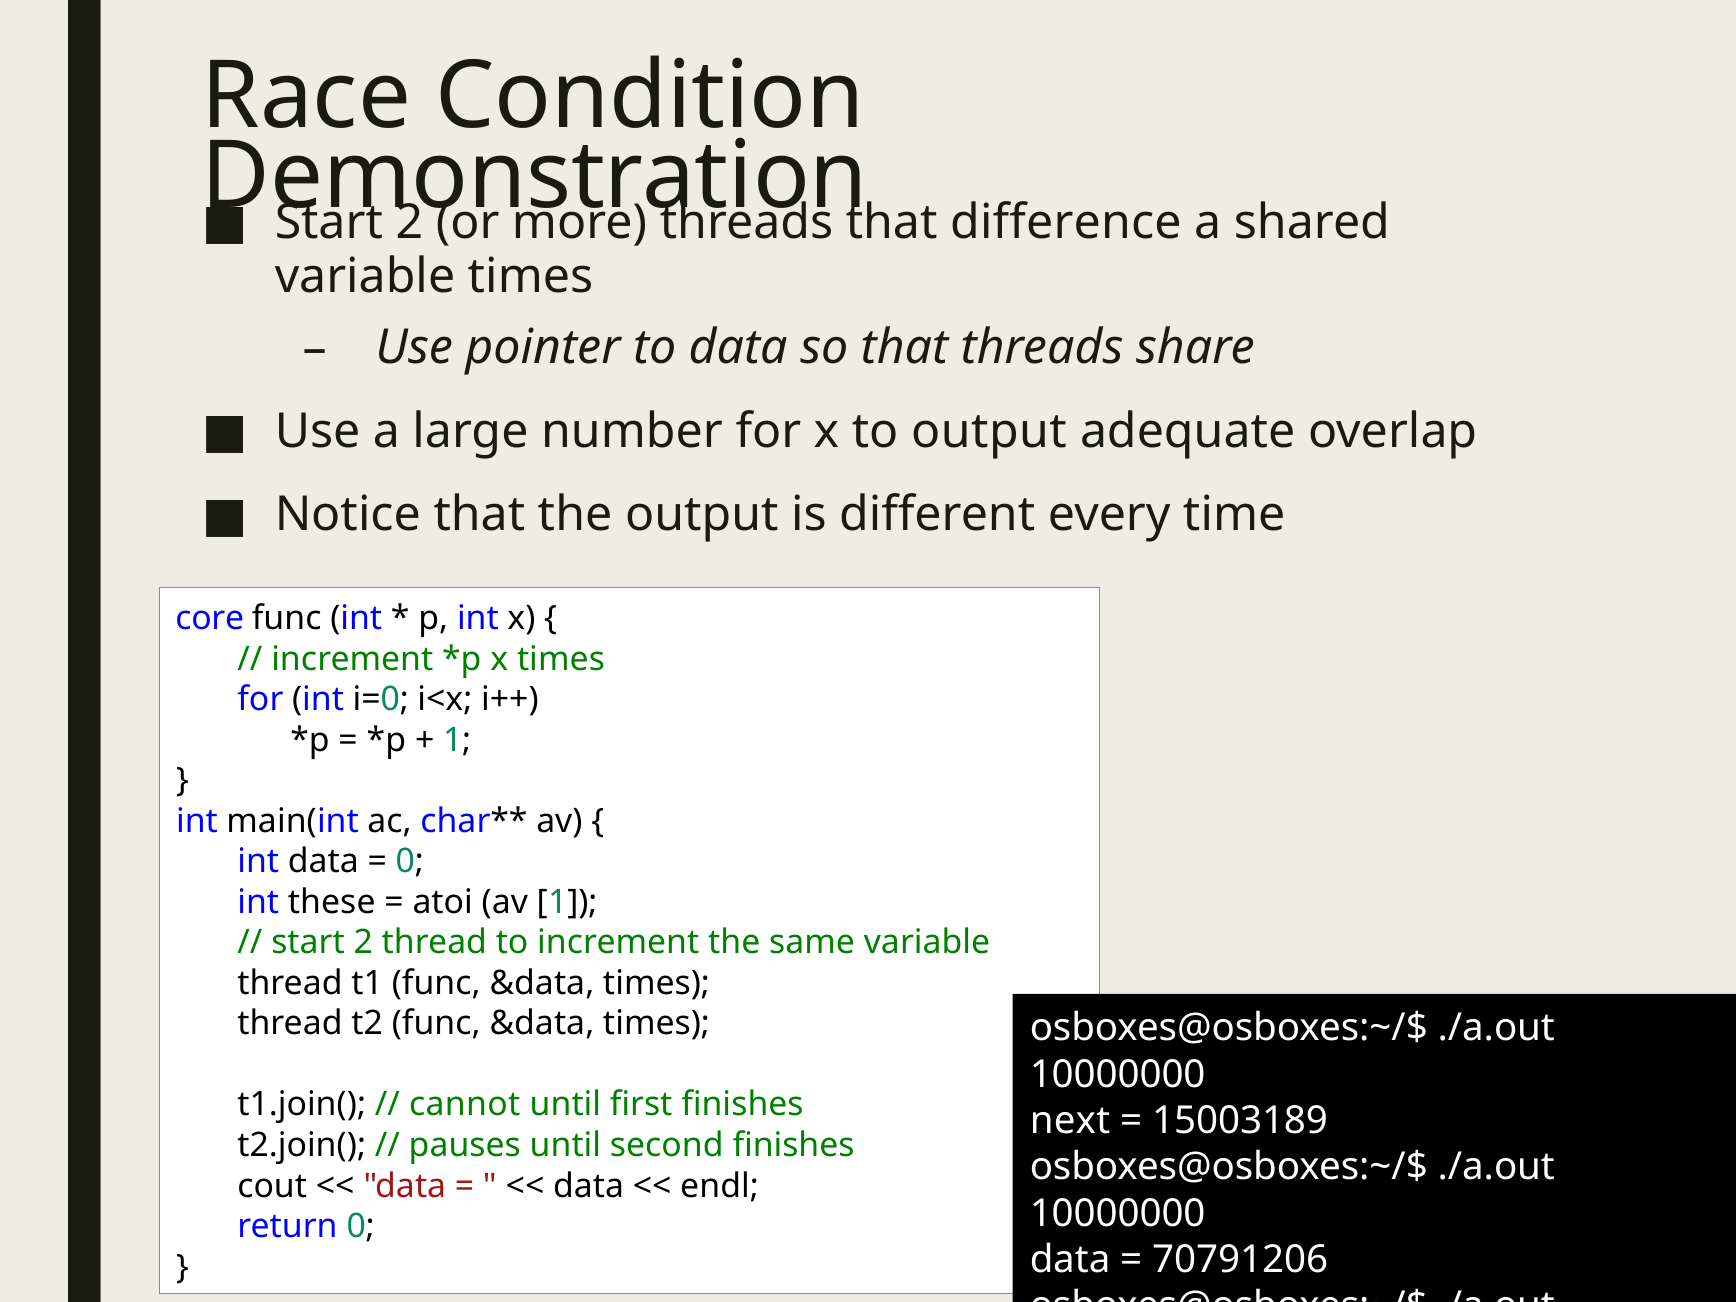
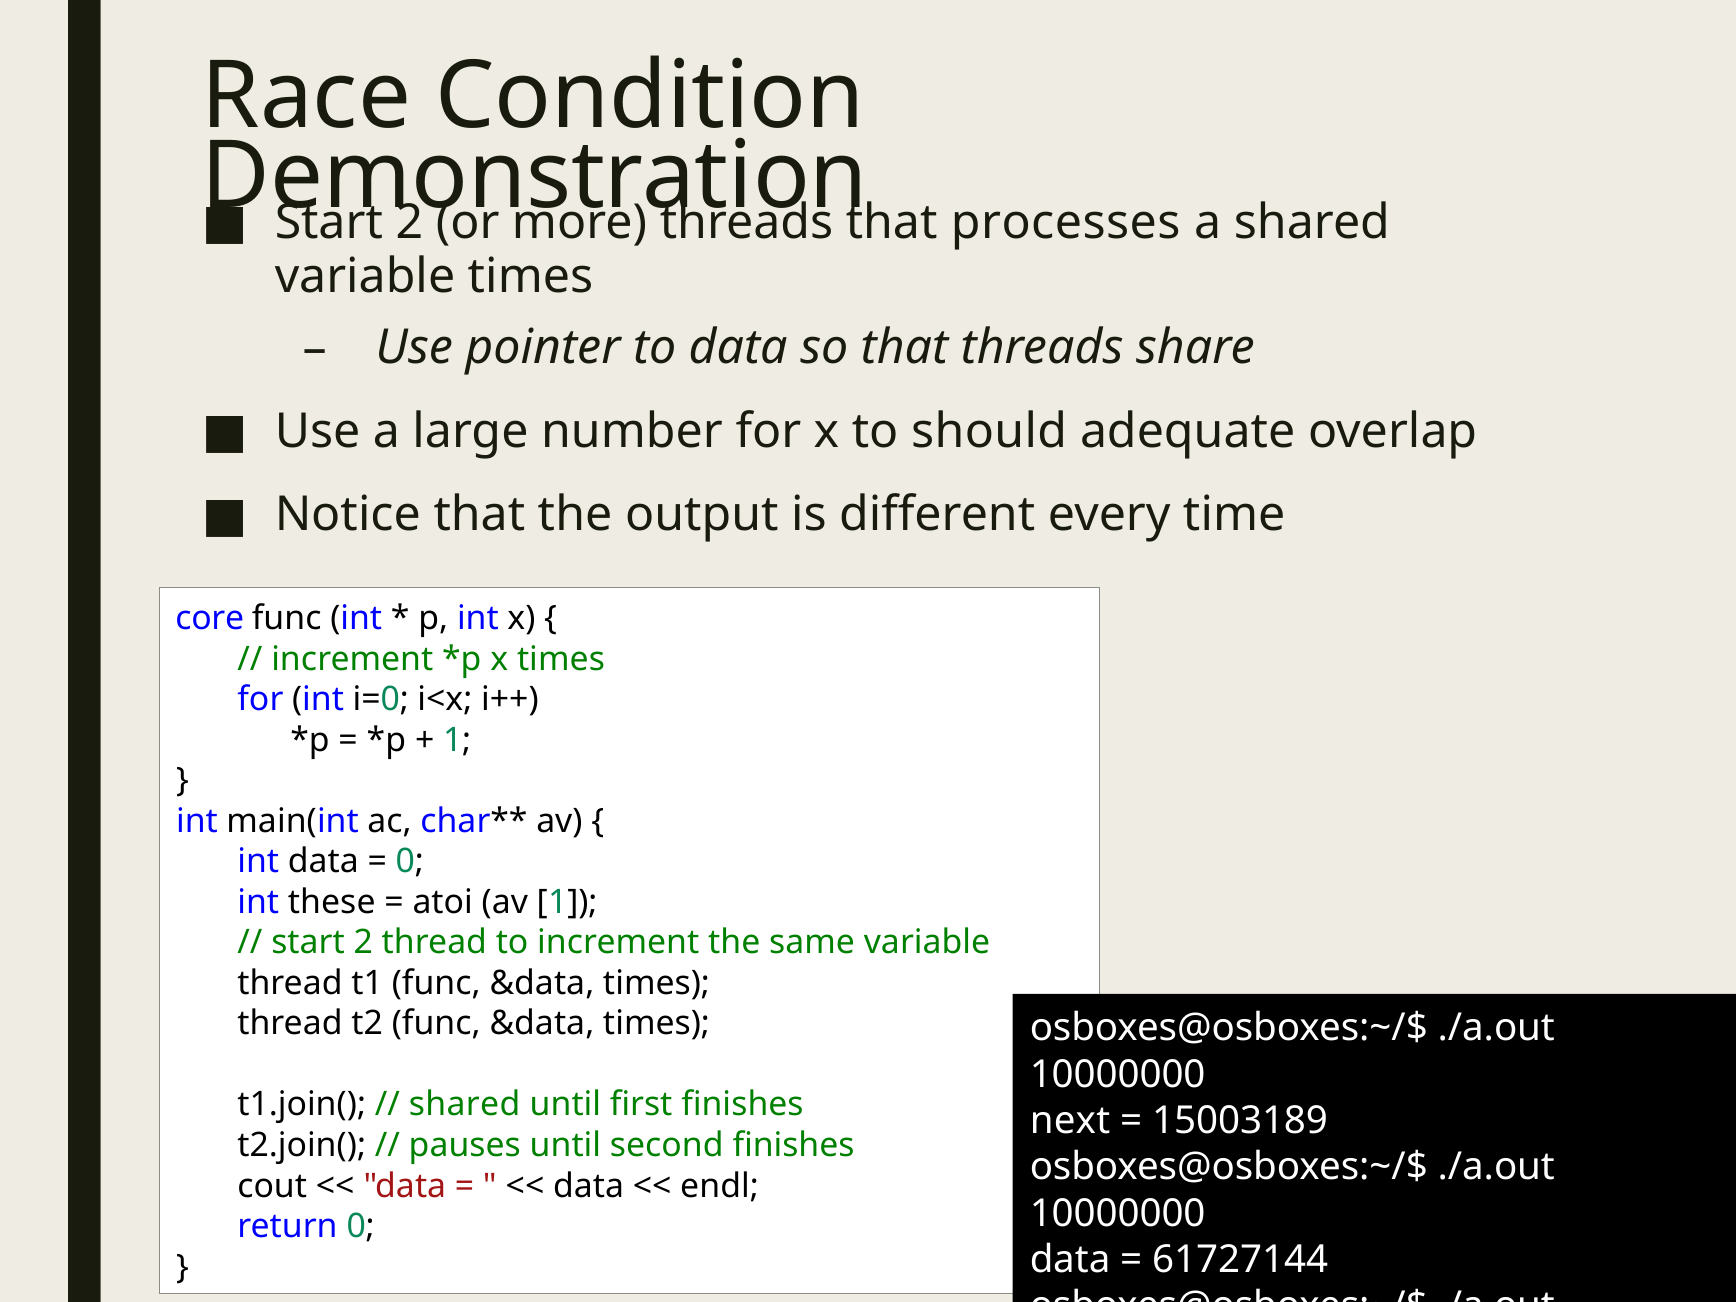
difference: difference -> processes
to output: output -> should
cannot at (465, 1105): cannot -> shared
70791206: 70791206 -> 61727144
